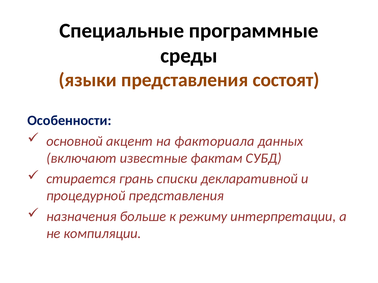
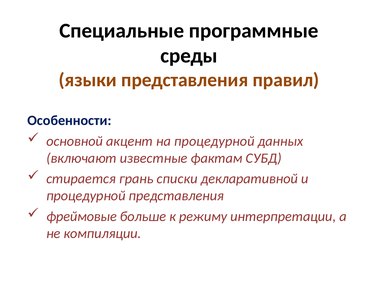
состоят: состоят -> правил
на факториала: факториала -> процедурной
назначения: назначения -> фреймовые
